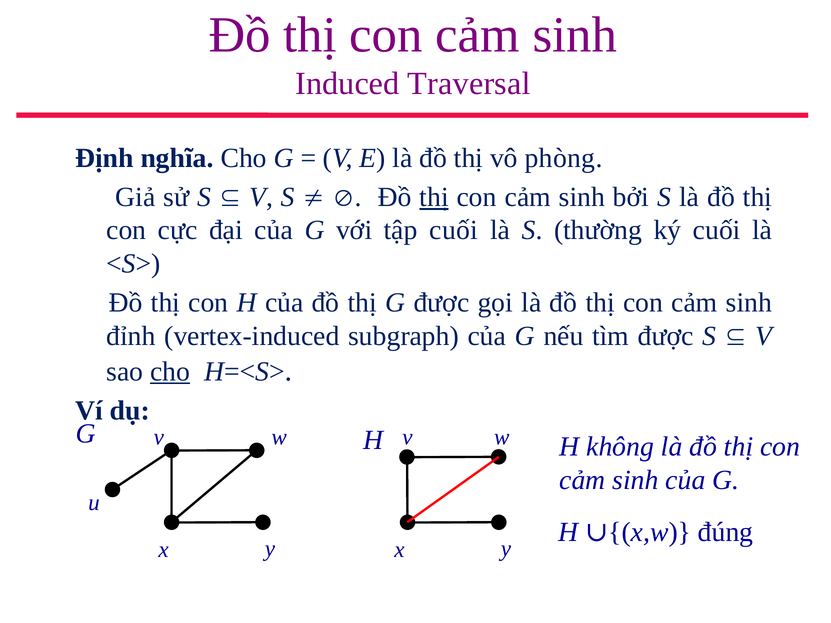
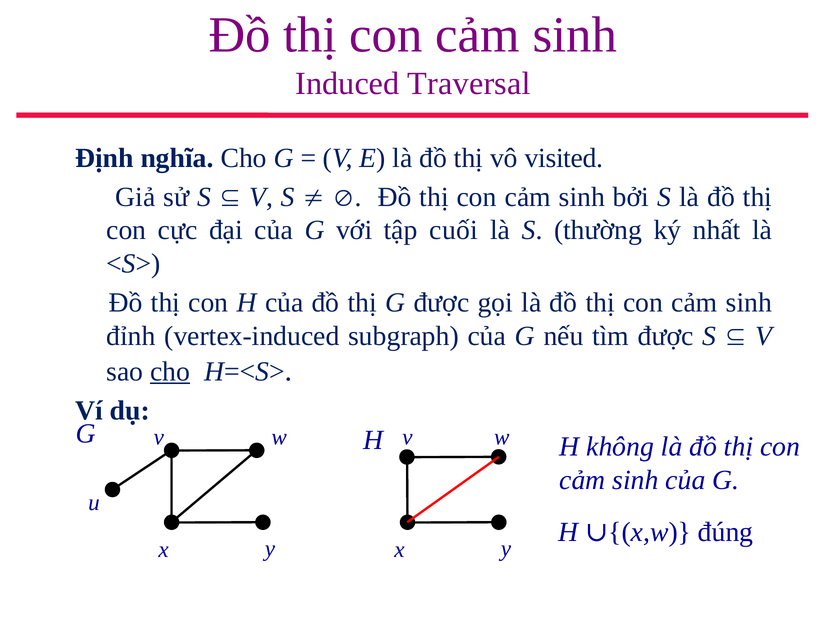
phòng: phòng -> visited
thị at (434, 197) underline: present -> none
ký cuối: cuối -> nhất
